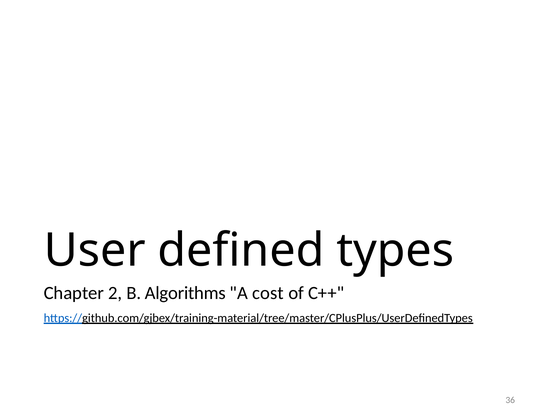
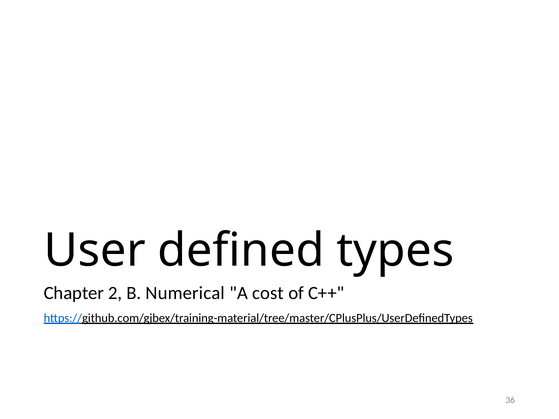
Algorithms: Algorithms -> Numerical
